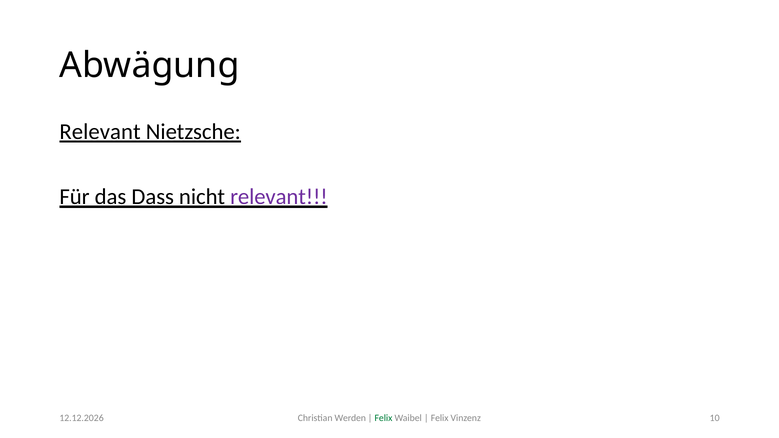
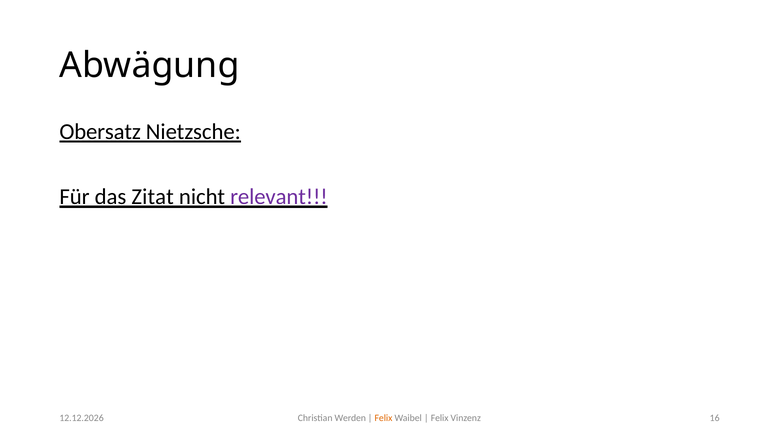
Relevant at (100, 132): Relevant -> Obersatz
Dass: Dass -> Zitat
Felix at (383, 418) colour: green -> orange
10: 10 -> 16
